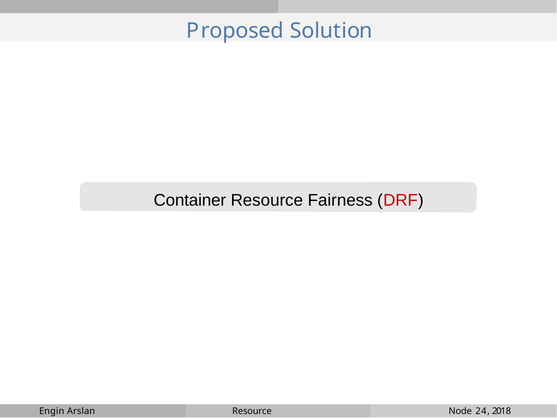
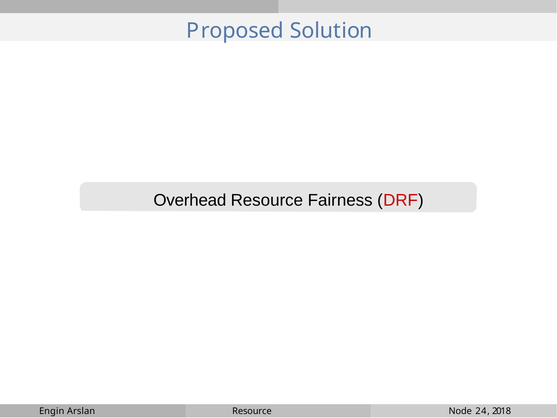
Container: Container -> Overhead
